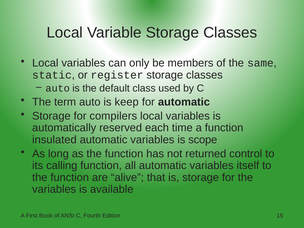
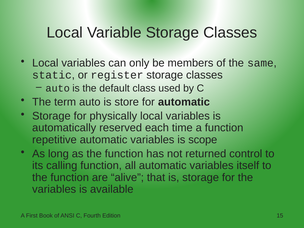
keep: keep -> store
compilers: compilers -> physically
insulated: insulated -> repetitive
